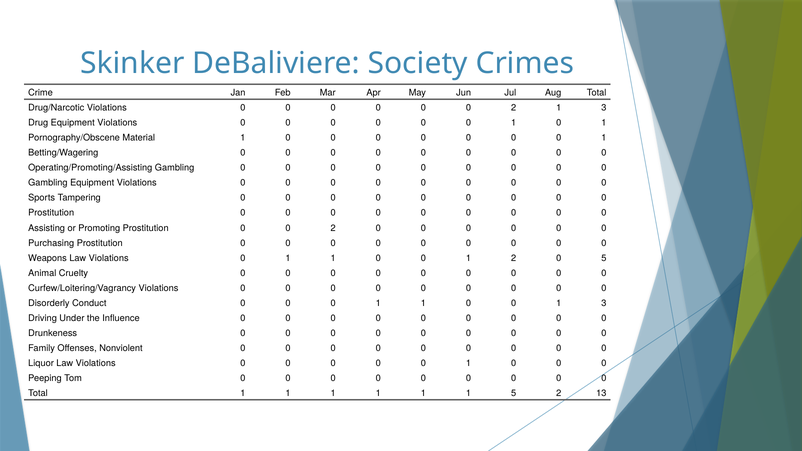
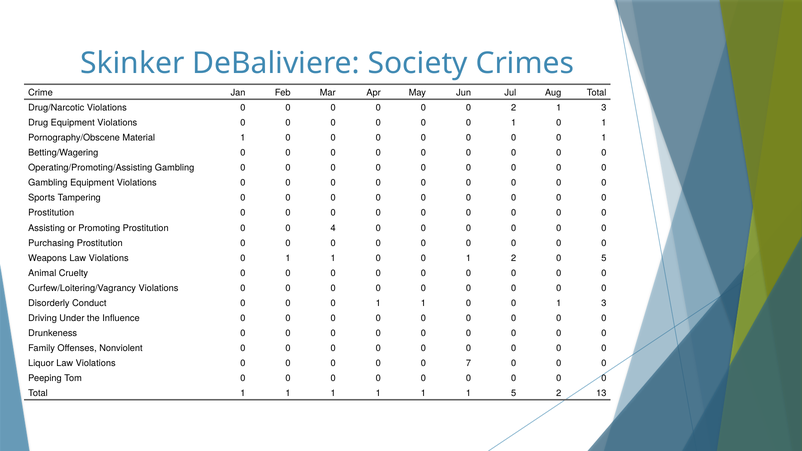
Prostitution 0 0 2: 2 -> 4
1 at (468, 363): 1 -> 7
